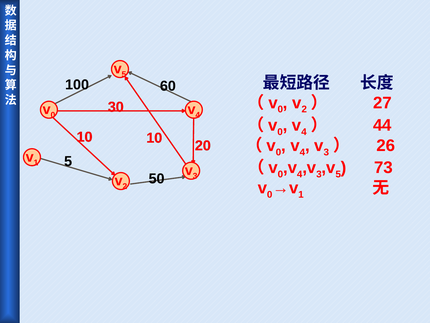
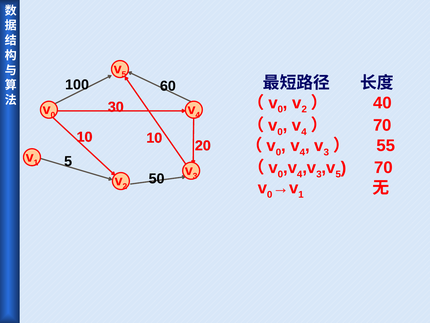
27: 27 -> 40
44 at (382, 125): 44 -> 70
26: 26 -> 55
73 at (384, 167): 73 -> 70
